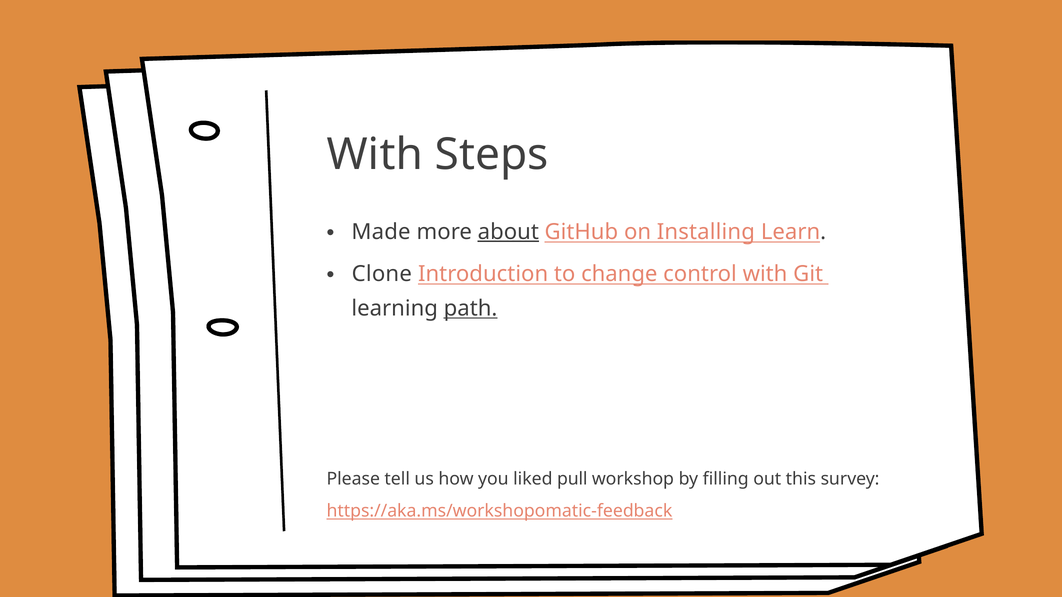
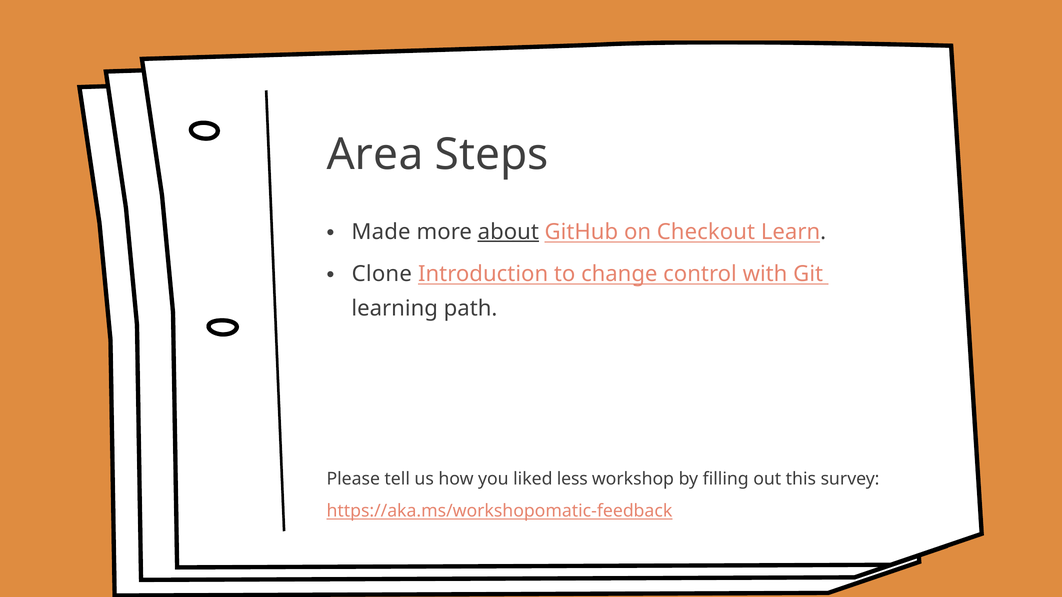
With at (375, 155): With -> Area
Installing: Installing -> Checkout
path underline: present -> none
pull: pull -> less
